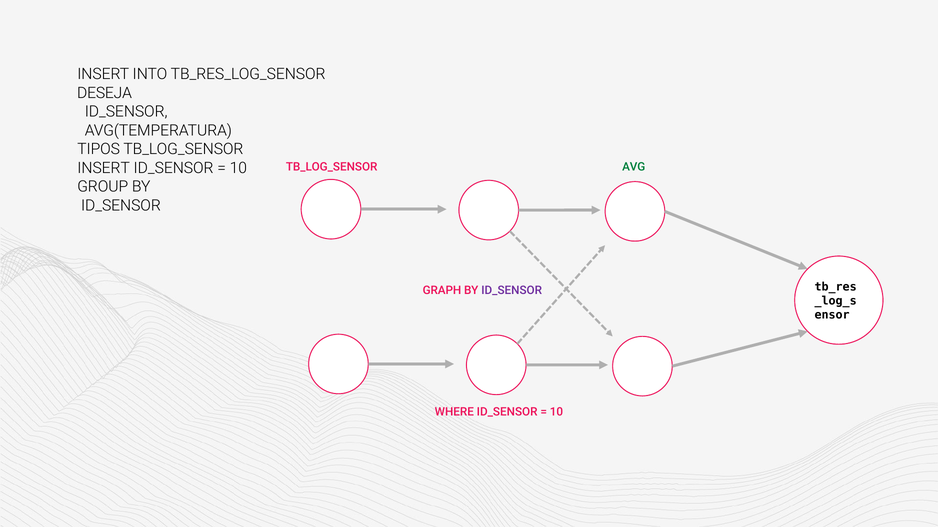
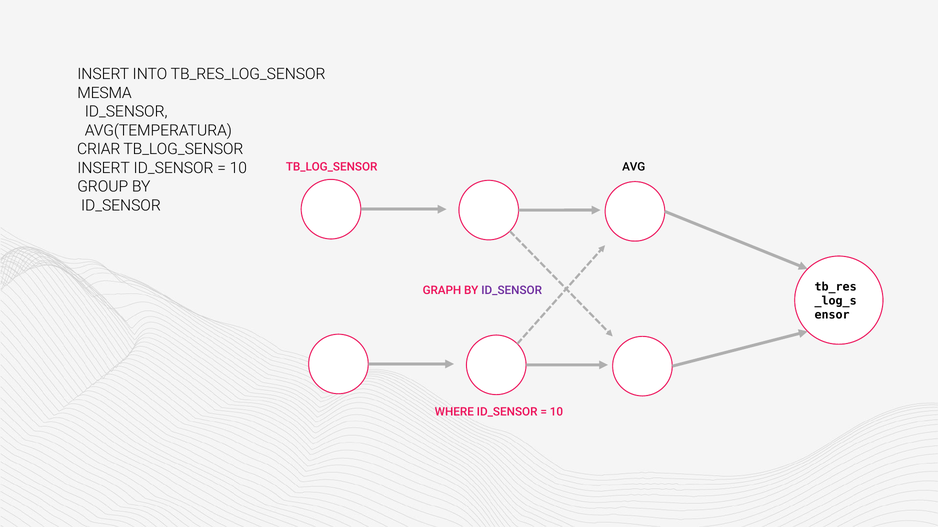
DESEJA: DESEJA -> MESMA
TIPOS: TIPOS -> CRIAR
AVG colour: green -> black
